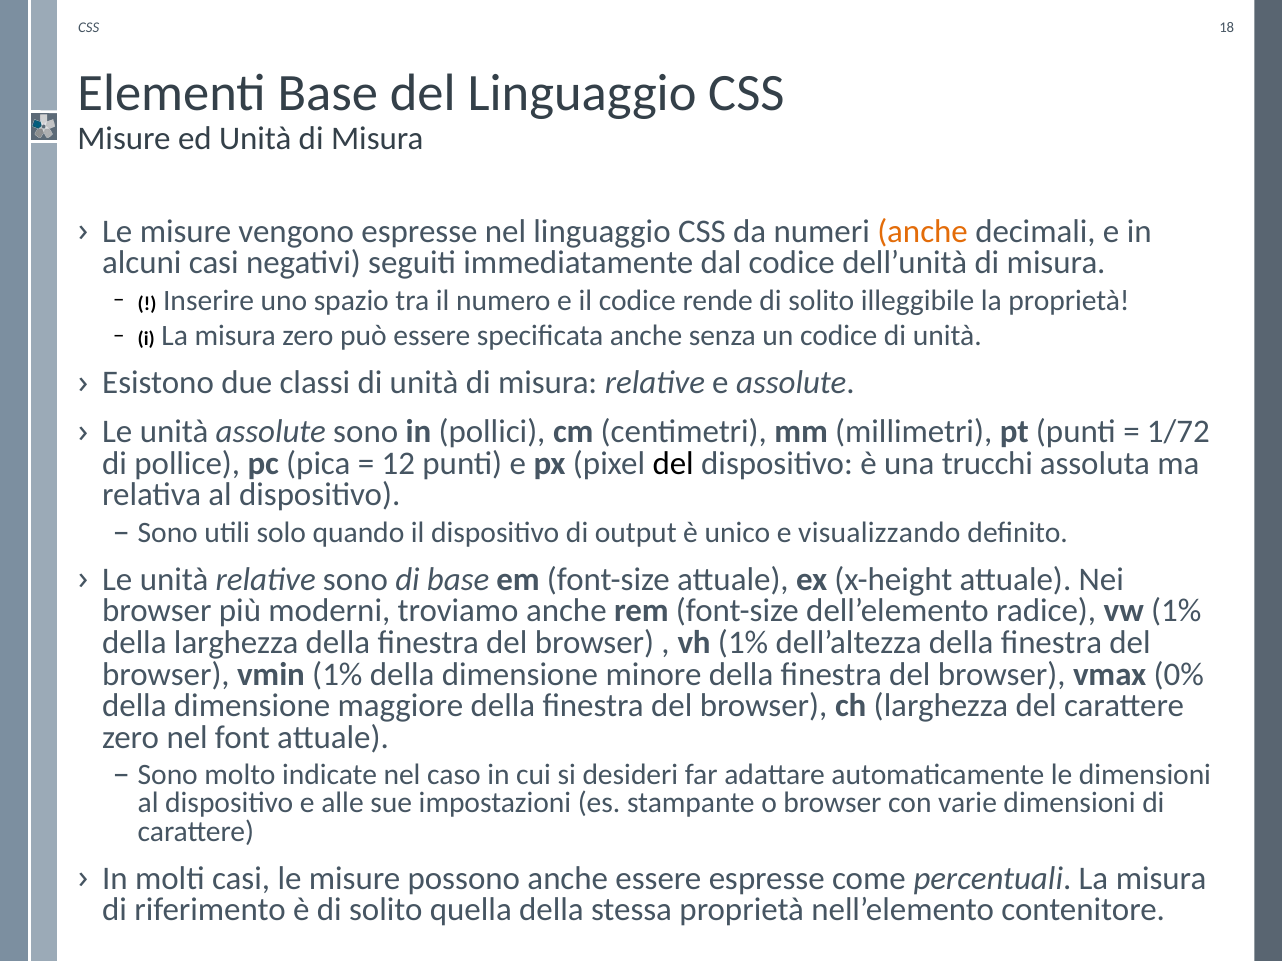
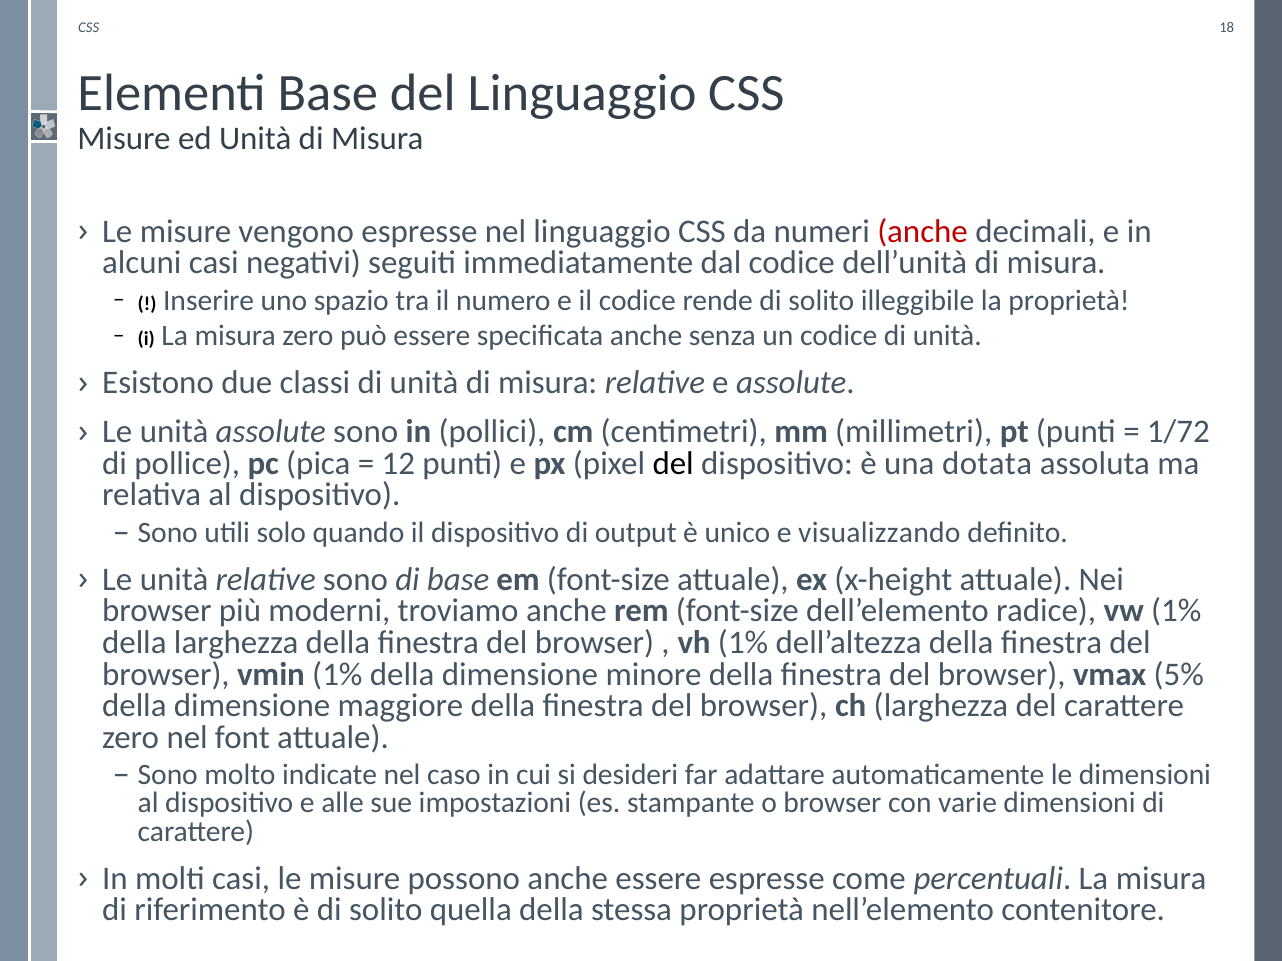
anche at (923, 231) colour: orange -> red
trucchi: trucchi -> dotata
0%: 0% -> 5%
